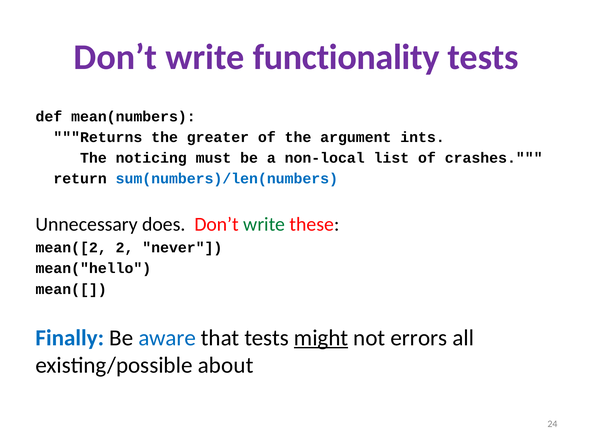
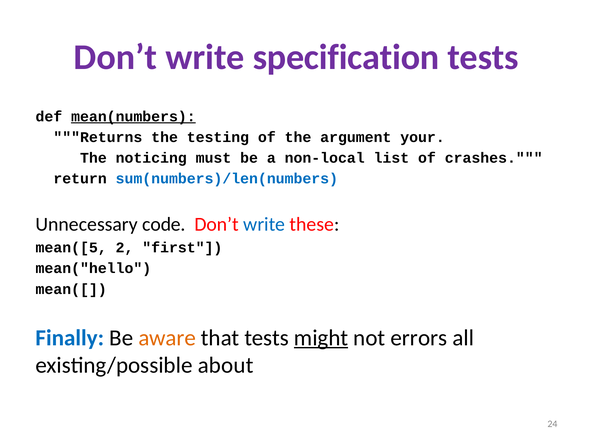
functionality: functionality -> specification
mean(numbers underline: none -> present
greater: greater -> testing
ints: ints -> your
does: does -> code
write at (264, 225) colour: green -> blue
mean([2: mean([2 -> mean([5
never: never -> first
aware colour: blue -> orange
